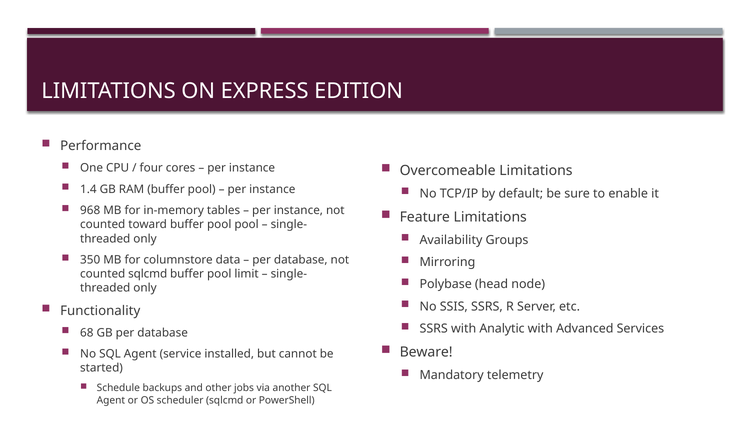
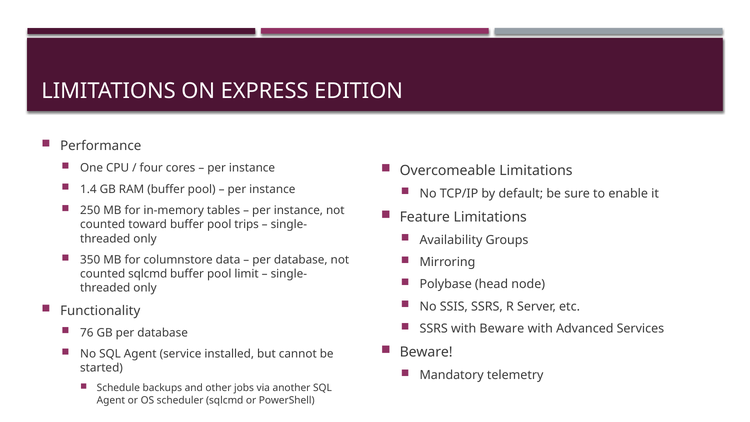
968: 968 -> 250
pool pool: pool -> trips
with Analytic: Analytic -> Beware
68: 68 -> 76
